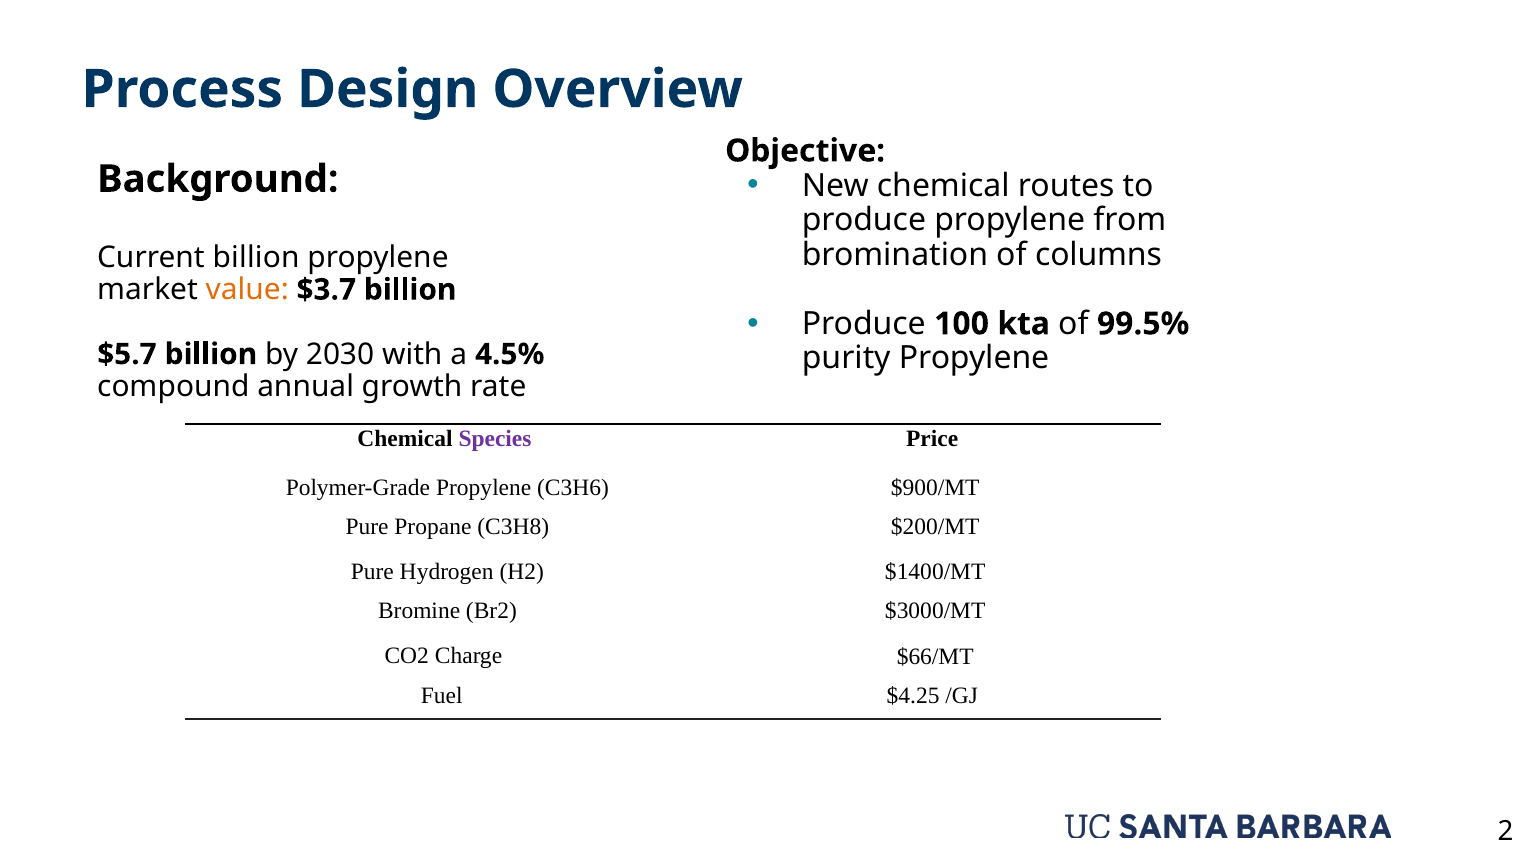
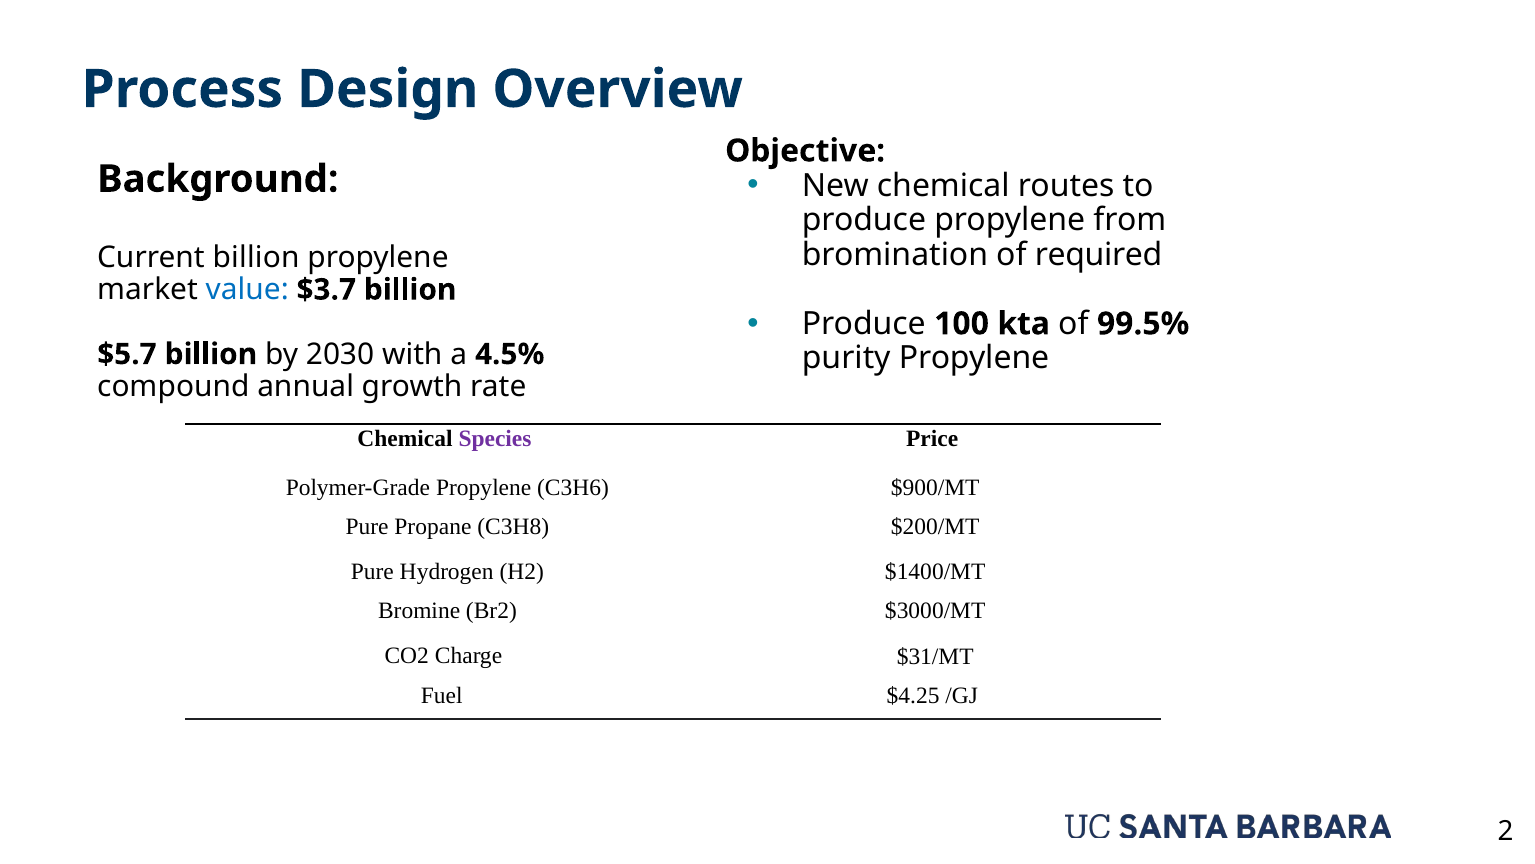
columns: columns -> required
value colour: orange -> blue
$66/MT: $66/MT -> $31/MT
